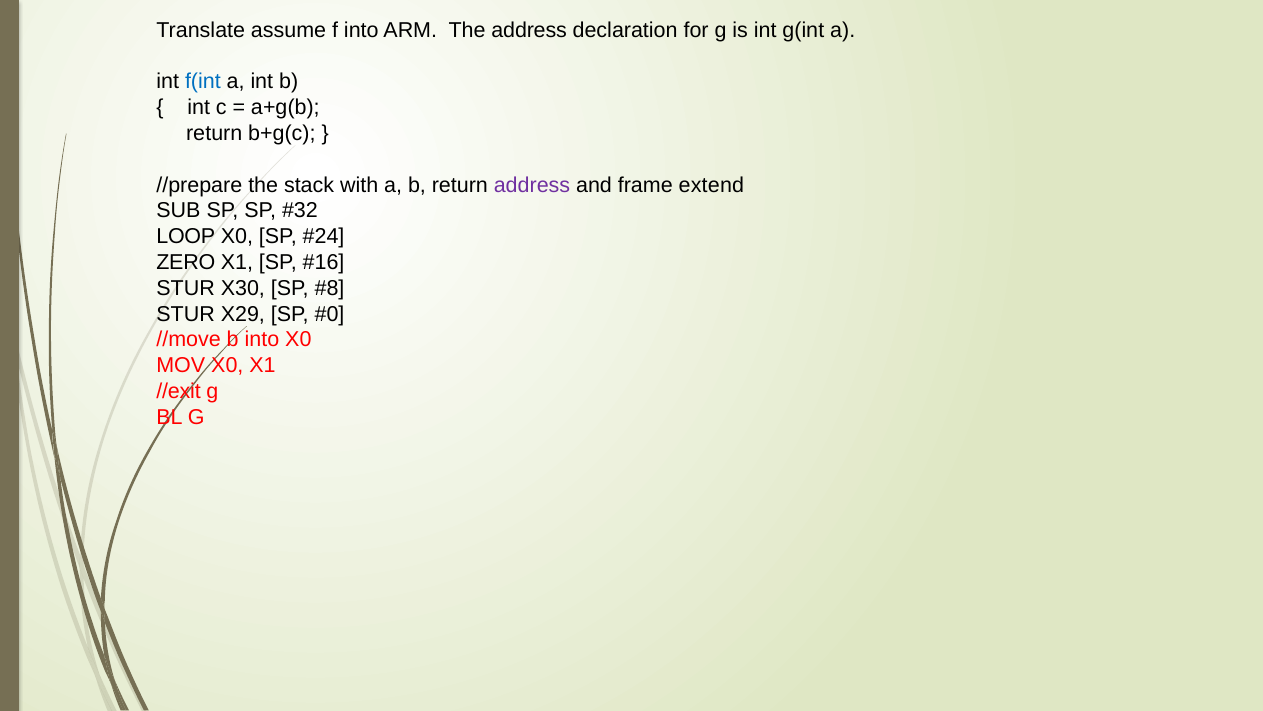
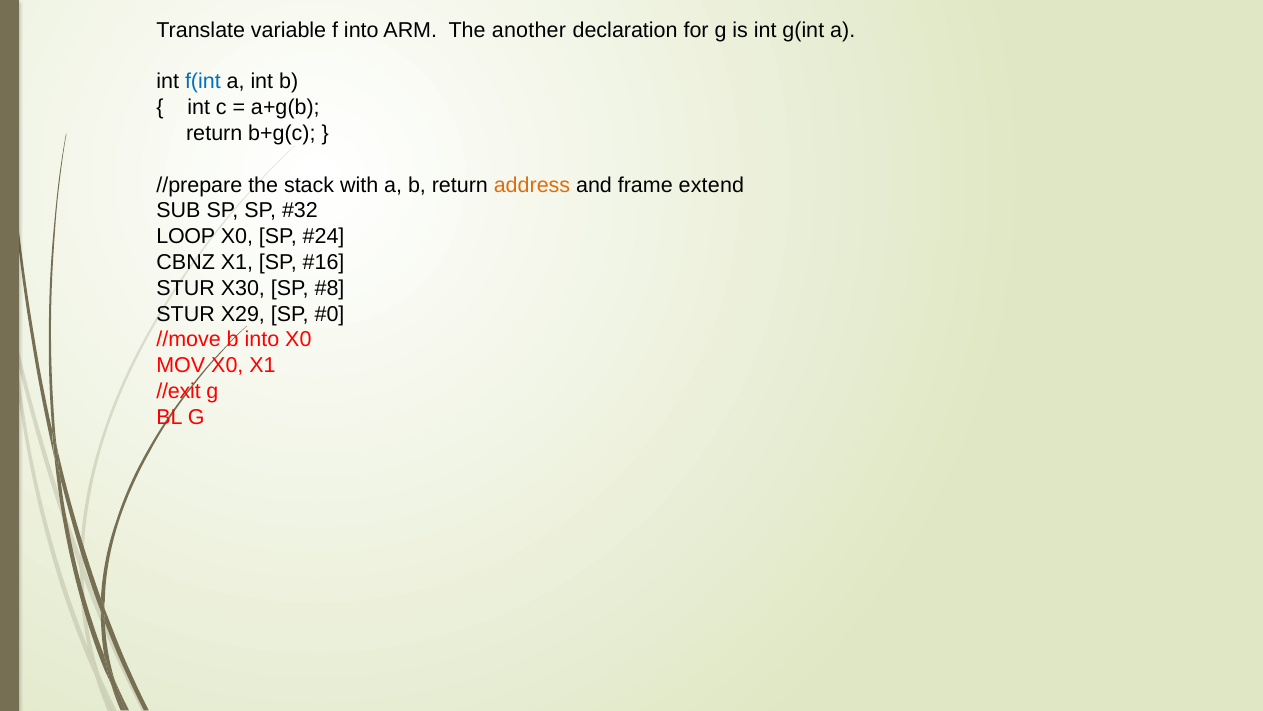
assume: assume -> variable
The address: address -> another
address at (532, 185) colour: purple -> orange
ZERO: ZERO -> CBNZ
